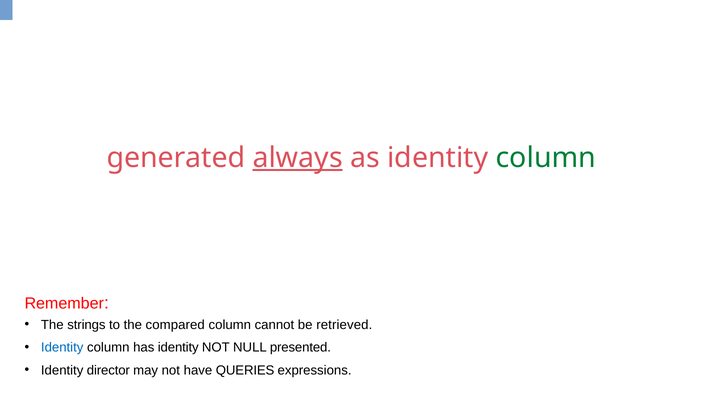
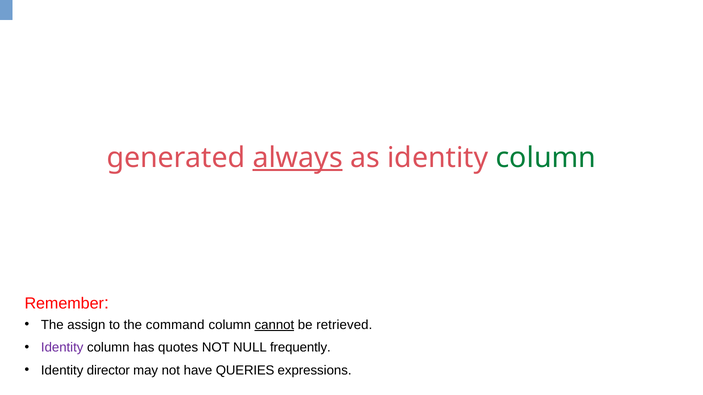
strings: strings -> assign
compared: compared -> command
cannot underline: none -> present
Identity at (62, 348) colour: blue -> purple
has identity: identity -> quotes
presented: presented -> frequently
